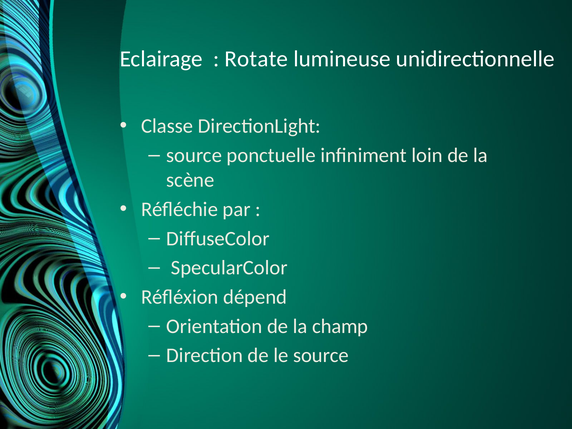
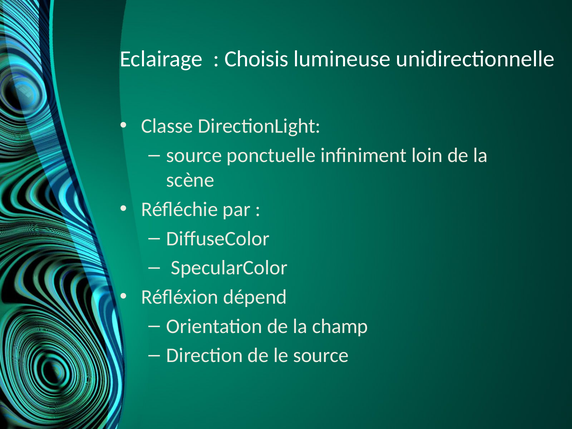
Rotate: Rotate -> Choisis
